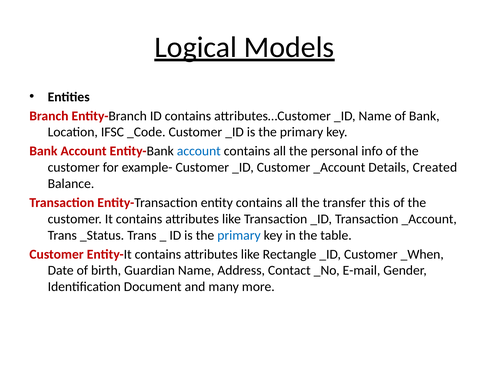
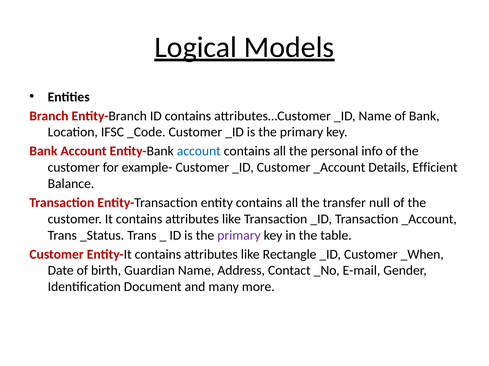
Created: Created -> Efficient
this: this -> null
primary at (239, 236) colour: blue -> purple
